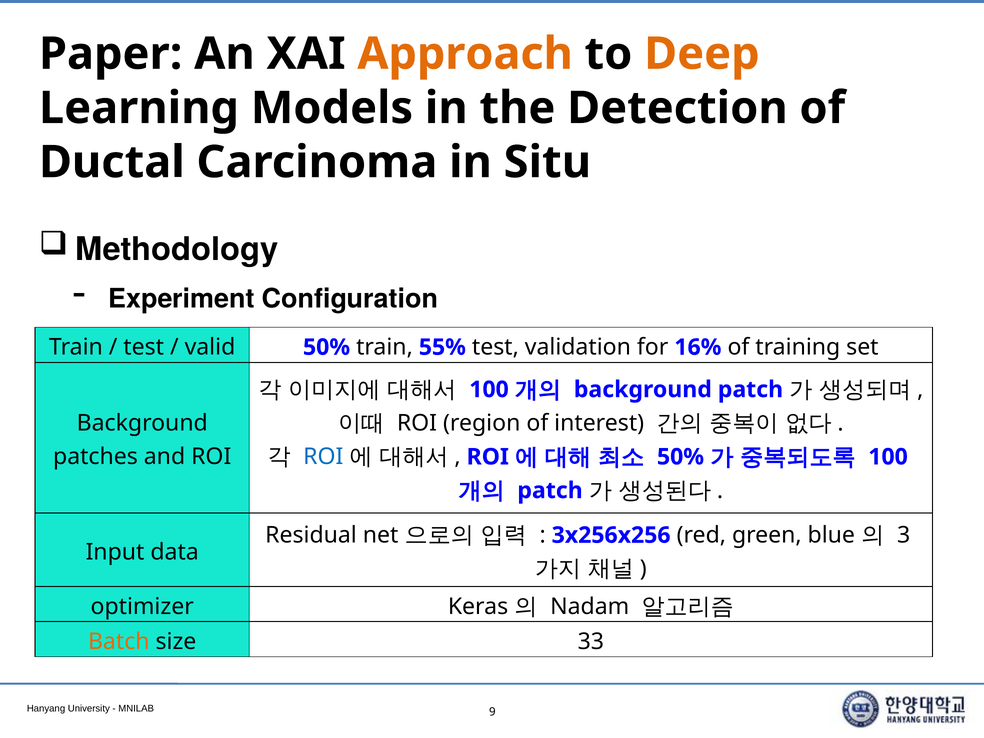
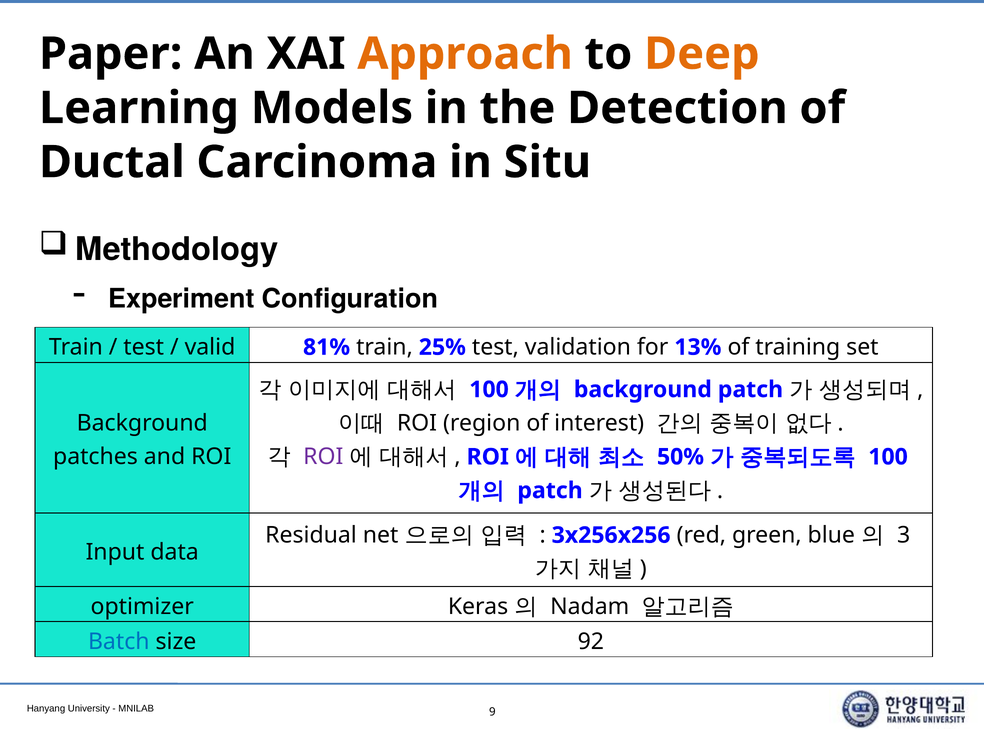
valid 50%: 50% -> 81%
55%: 55% -> 25%
16%: 16% -> 13%
ROI at (323, 457) colour: blue -> purple
Batch colour: orange -> blue
33: 33 -> 92
